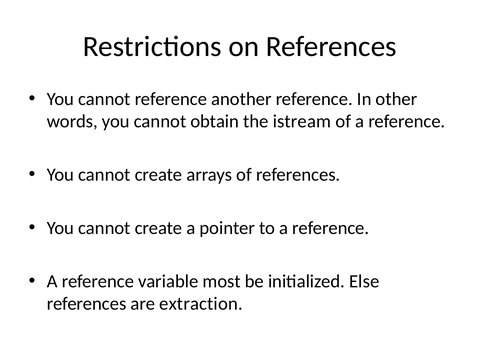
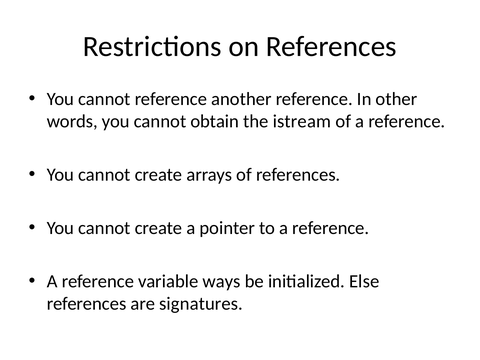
most: most -> ways
extraction: extraction -> signatures
